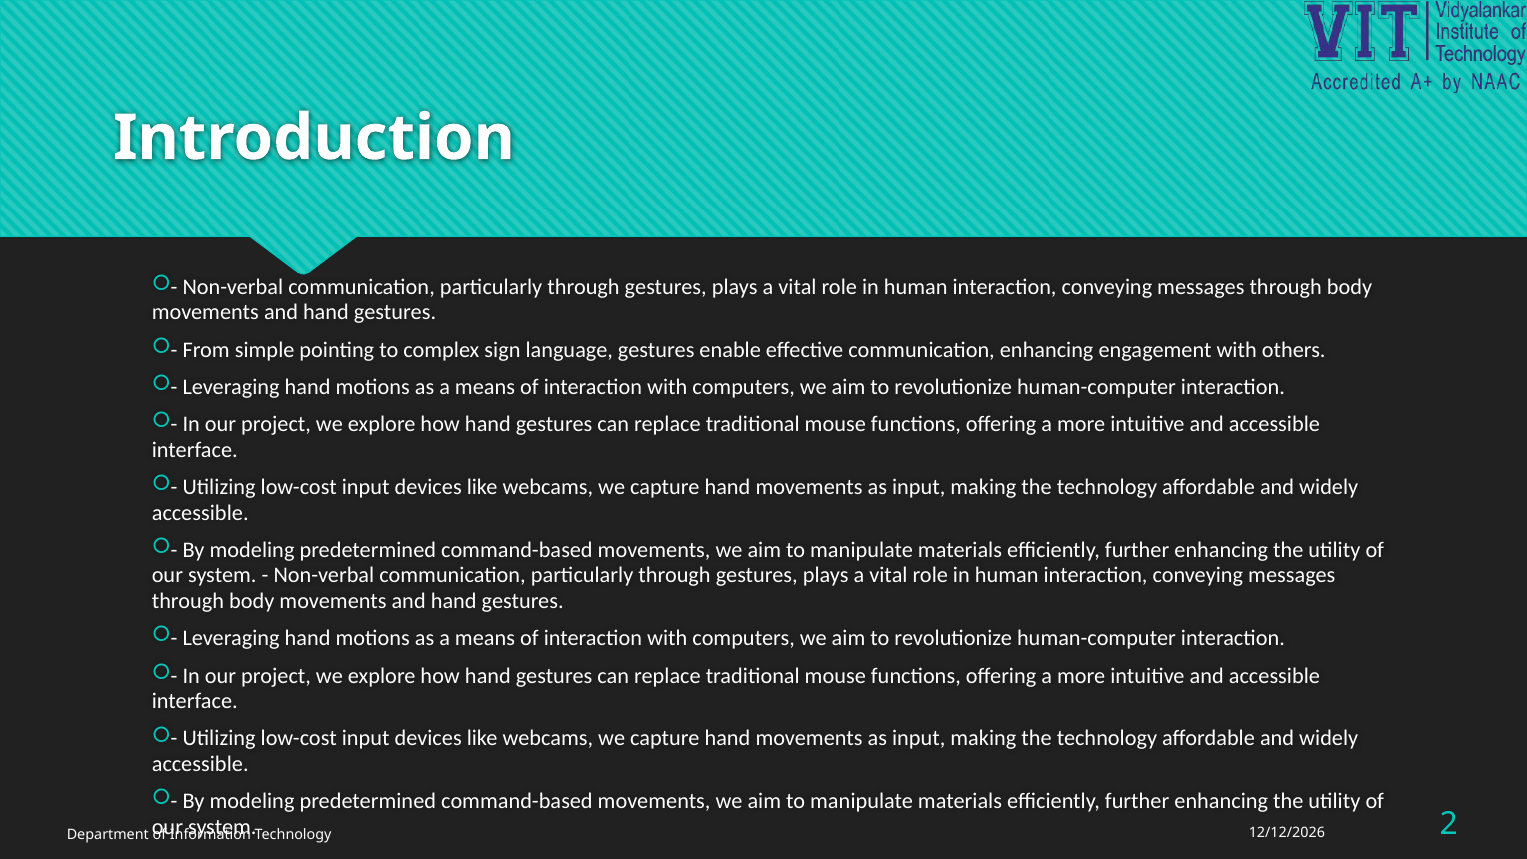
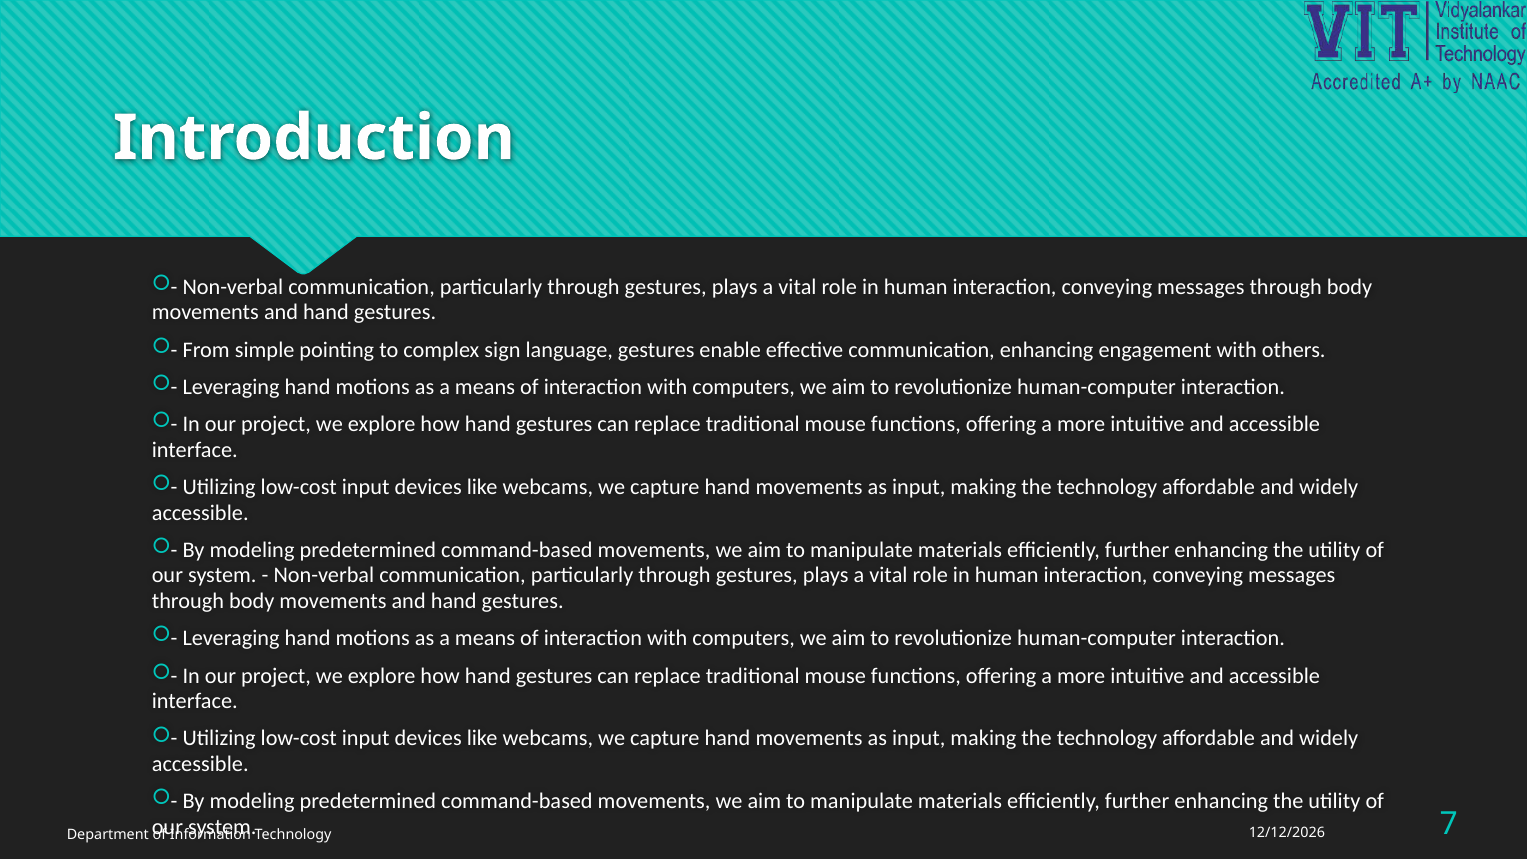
2: 2 -> 7
